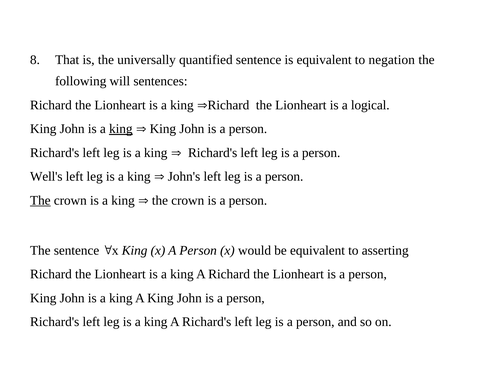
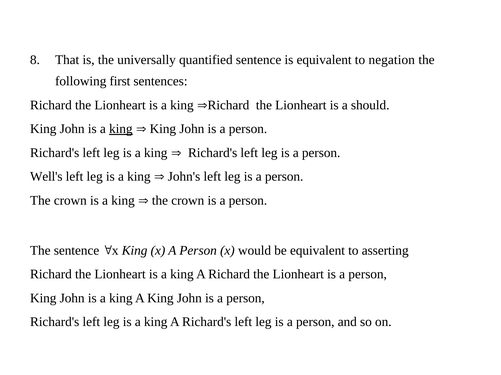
will: will -> first
logical: logical -> should
The at (40, 201) underline: present -> none
